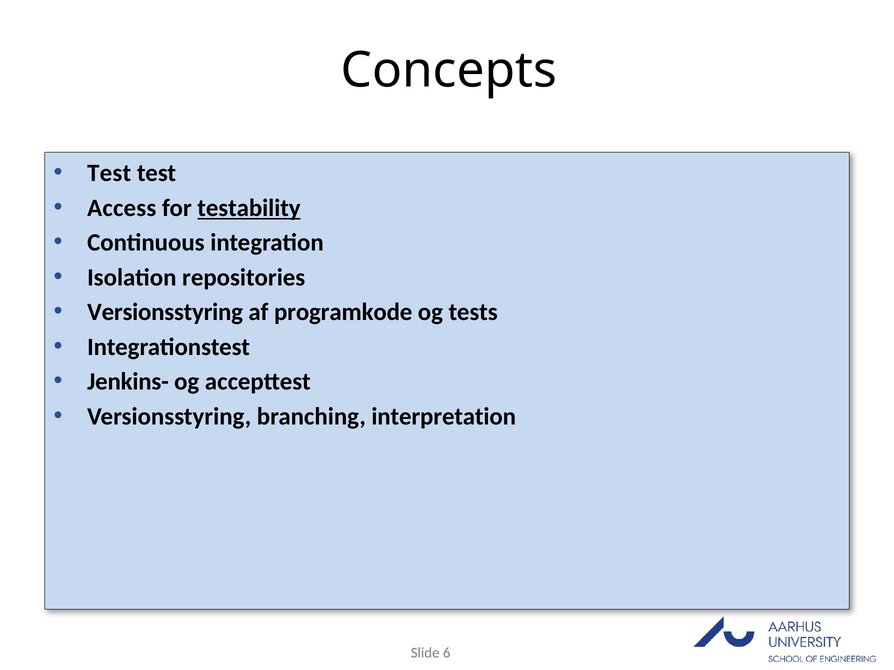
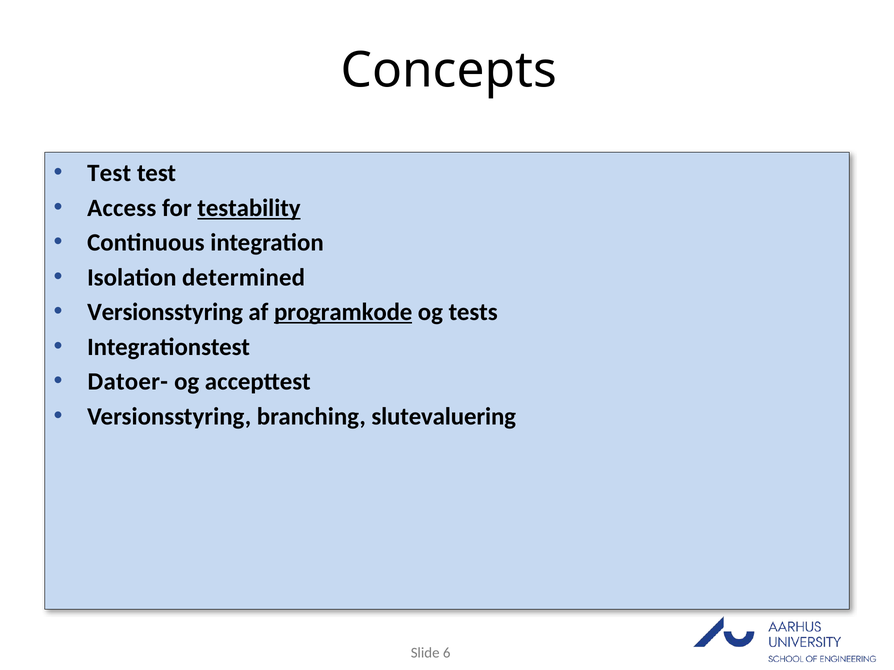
repositories: repositories -> determined
programkode underline: none -> present
Jenkins-: Jenkins- -> Datoer-
interpretation: interpretation -> slutevaluering
